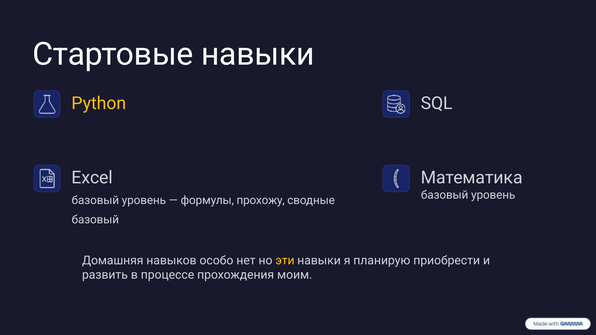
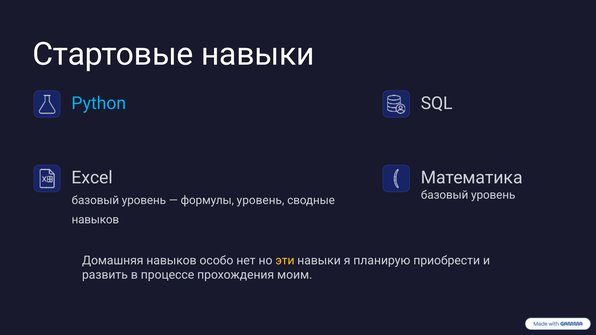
Python colour: yellow -> light blue
формулы прохожу: прохожу -> уровень
базовый at (95, 220): базовый -> навыков
